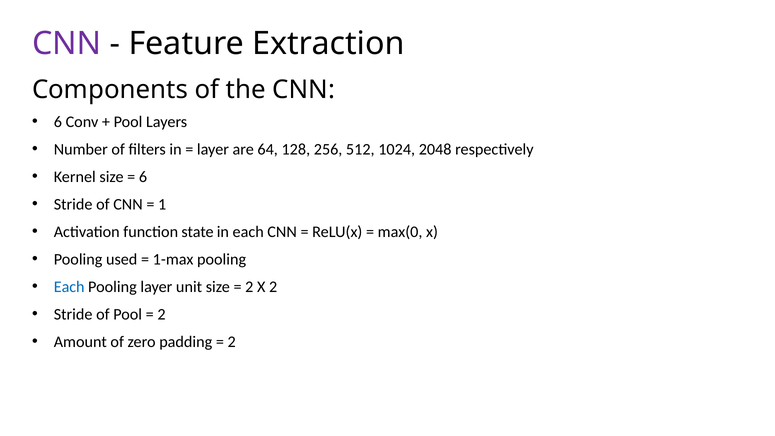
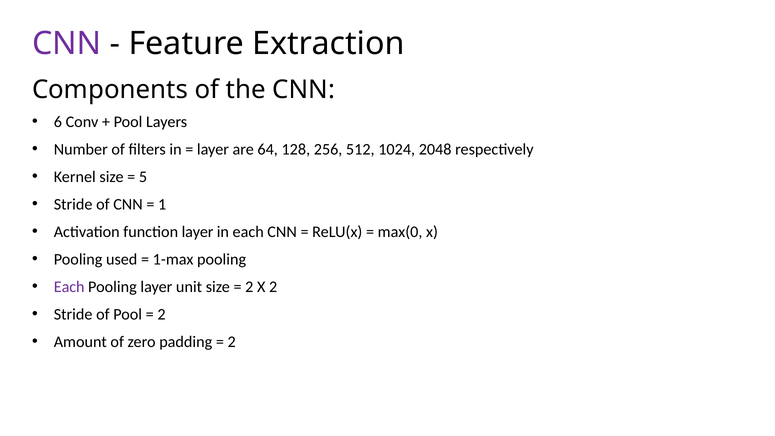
6 at (143, 177): 6 -> 5
function state: state -> layer
Each at (69, 287) colour: blue -> purple
